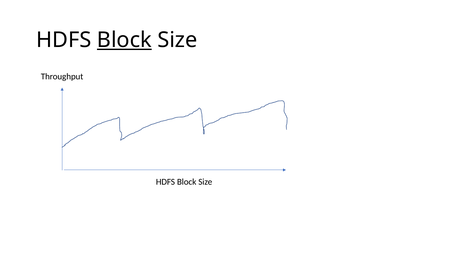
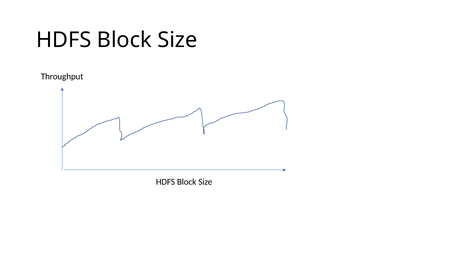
Block at (124, 40) underline: present -> none
